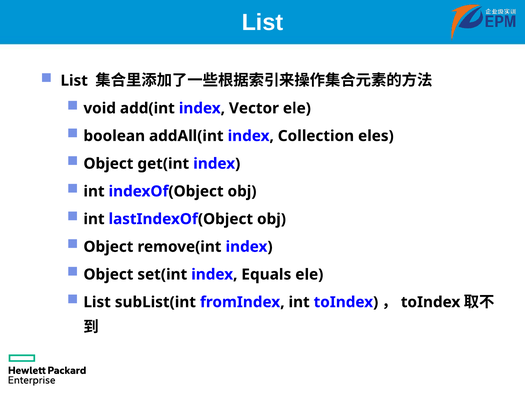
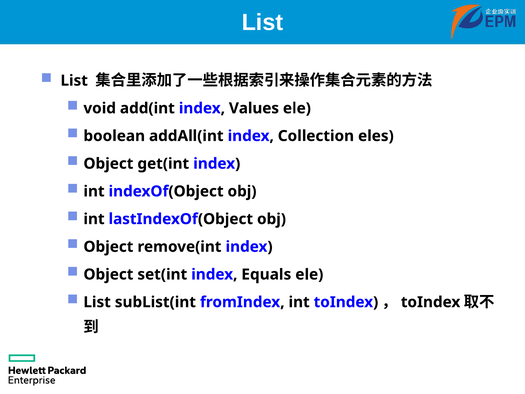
Vector: Vector -> Values
